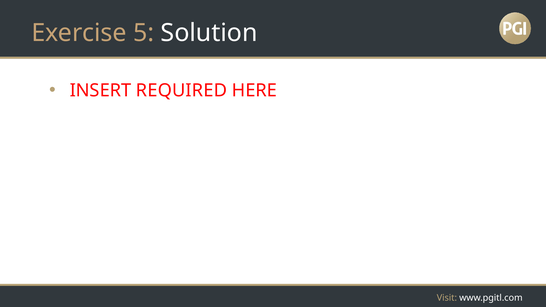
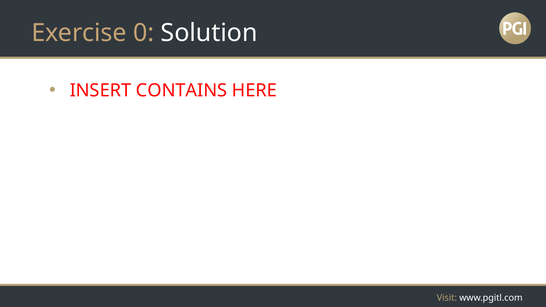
5: 5 -> 0
REQUIRED: REQUIRED -> CONTAINS
